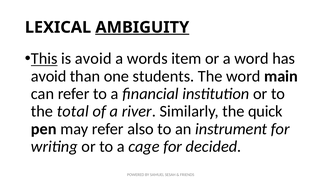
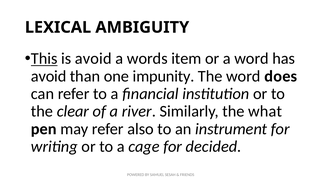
AMBIGUITY underline: present -> none
students: students -> impunity
main: main -> does
total: total -> clear
quick: quick -> what
